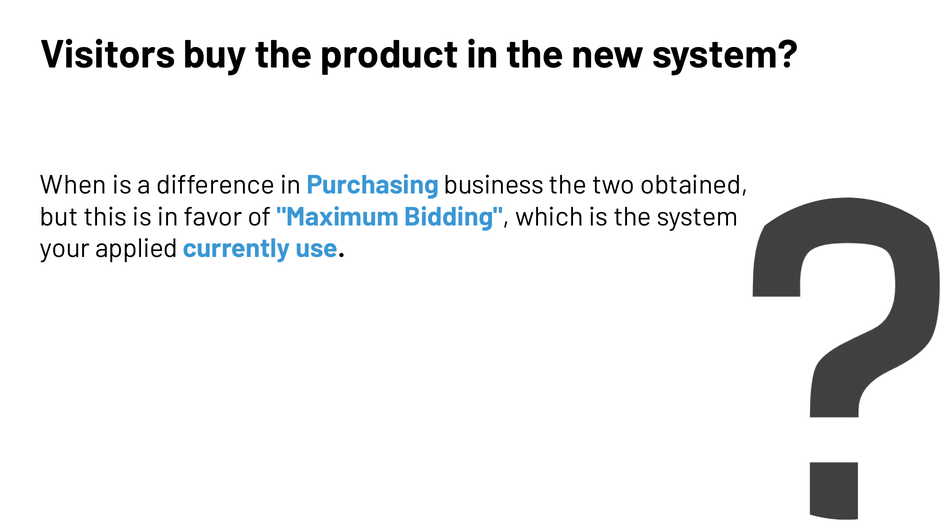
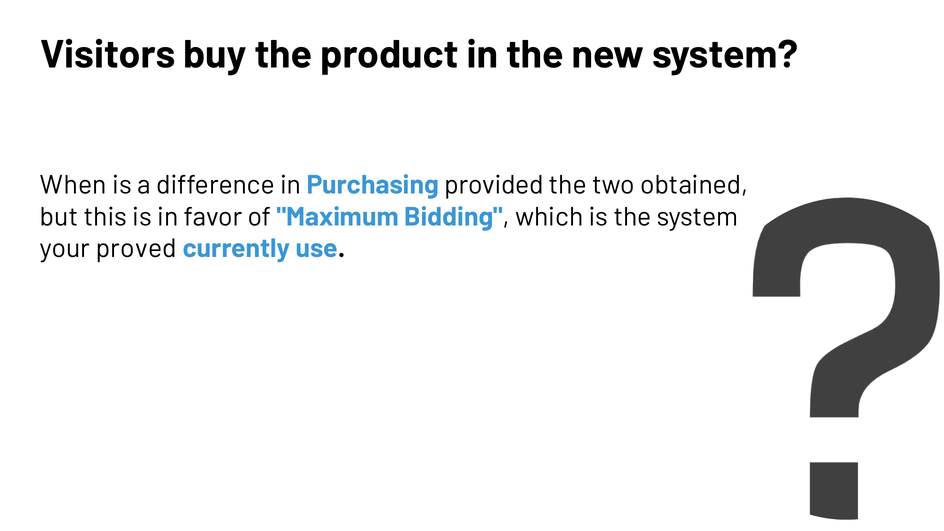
business: business -> provided
applied: applied -> proved
